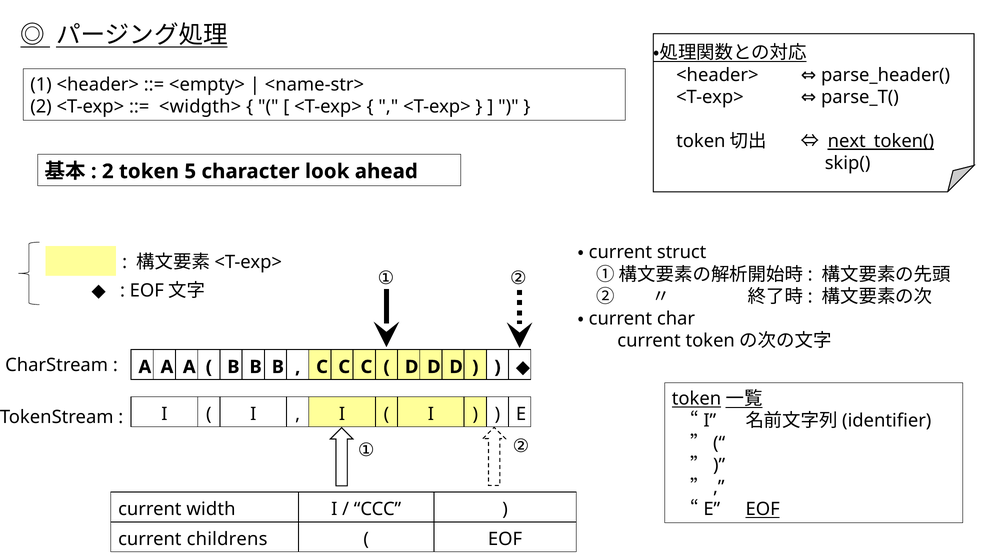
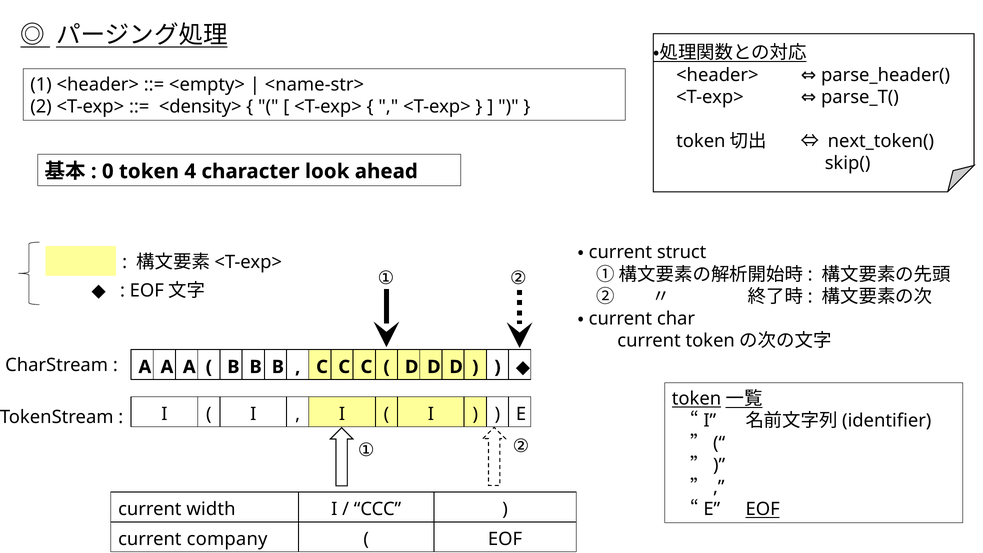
<widgth>: <widgth> -> <density>
next_token( underline: present -> none
2 at (108, 171): 2 -> 0
5: 5 -> 4
childrens: childrens -> company
